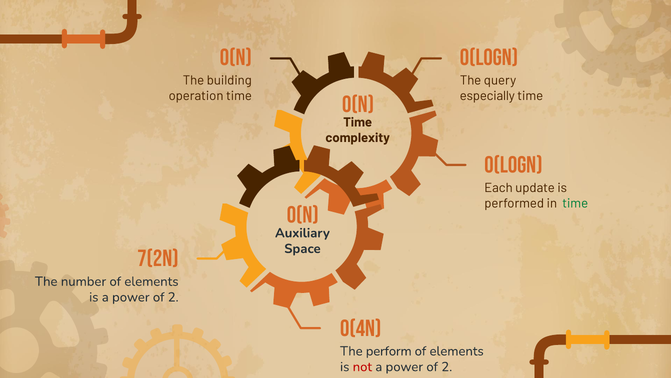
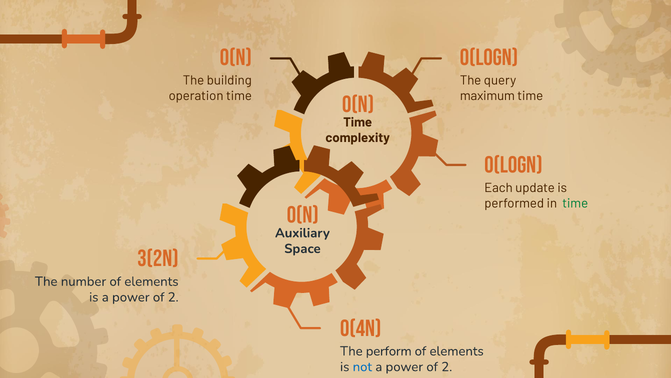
especially: especially -> maximum
7(2N: 7(2N -> 3(2N
not colour: red -> blue
